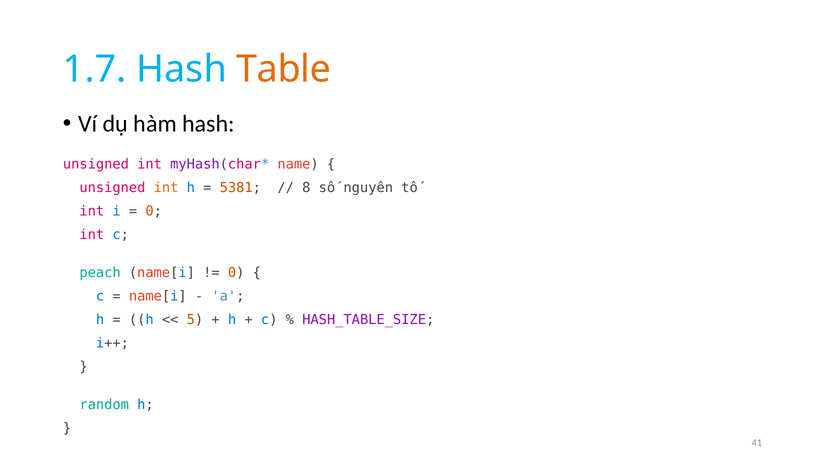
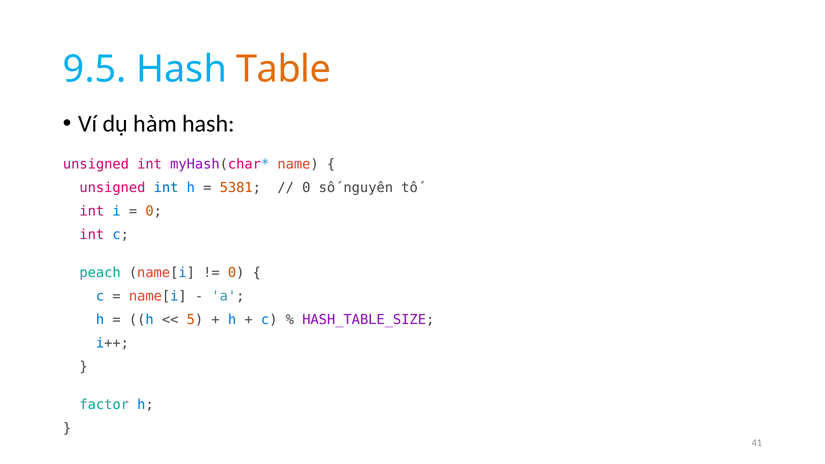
1.7: 1.7 -> 9.5
int at (166, 188) colour: orange -> blue
8 at (306, 188): 8 -> 0
random: random -> factor
